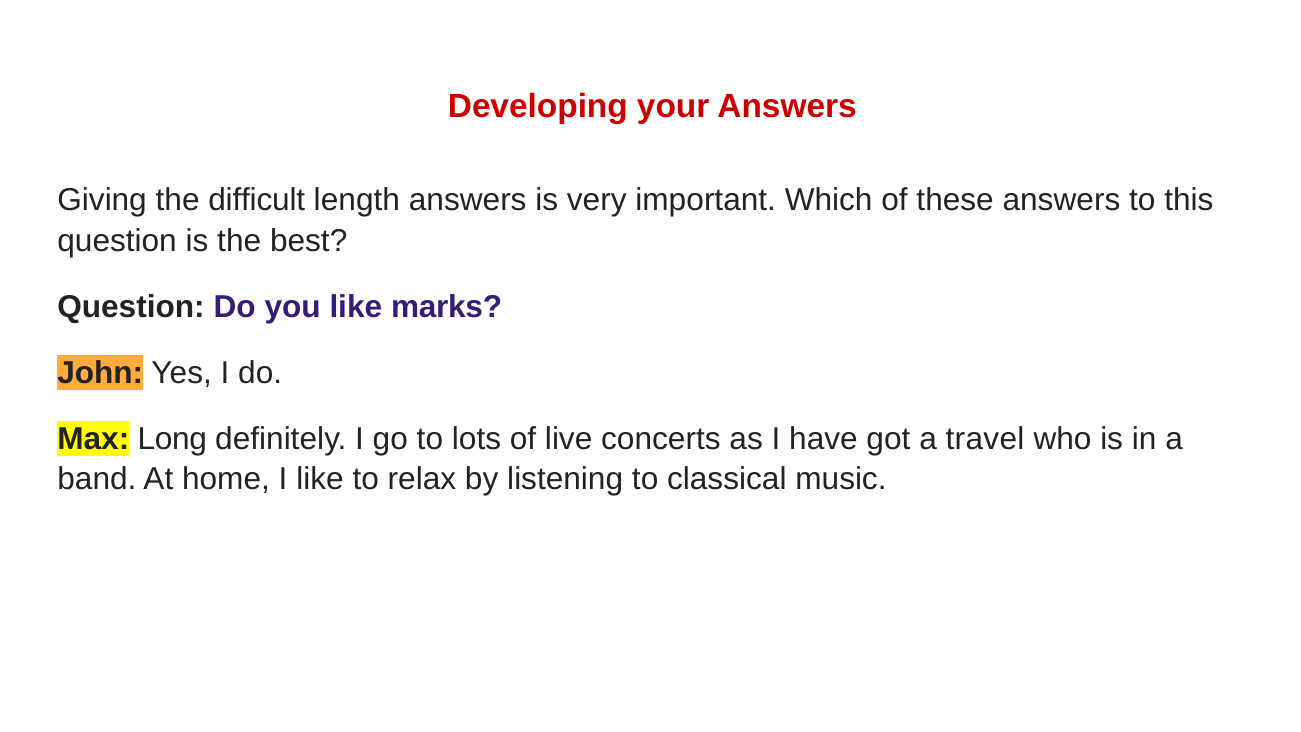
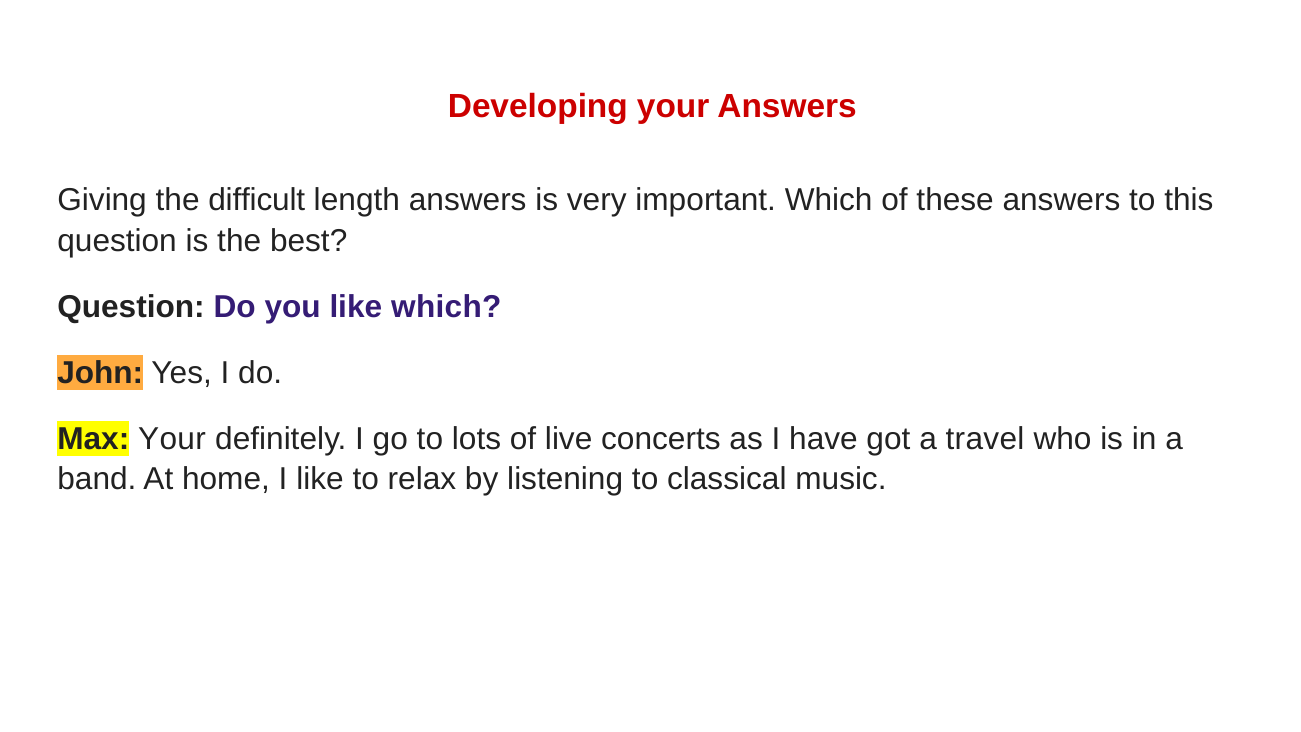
like marks: marks -> which
Max Long: Long -> Your
